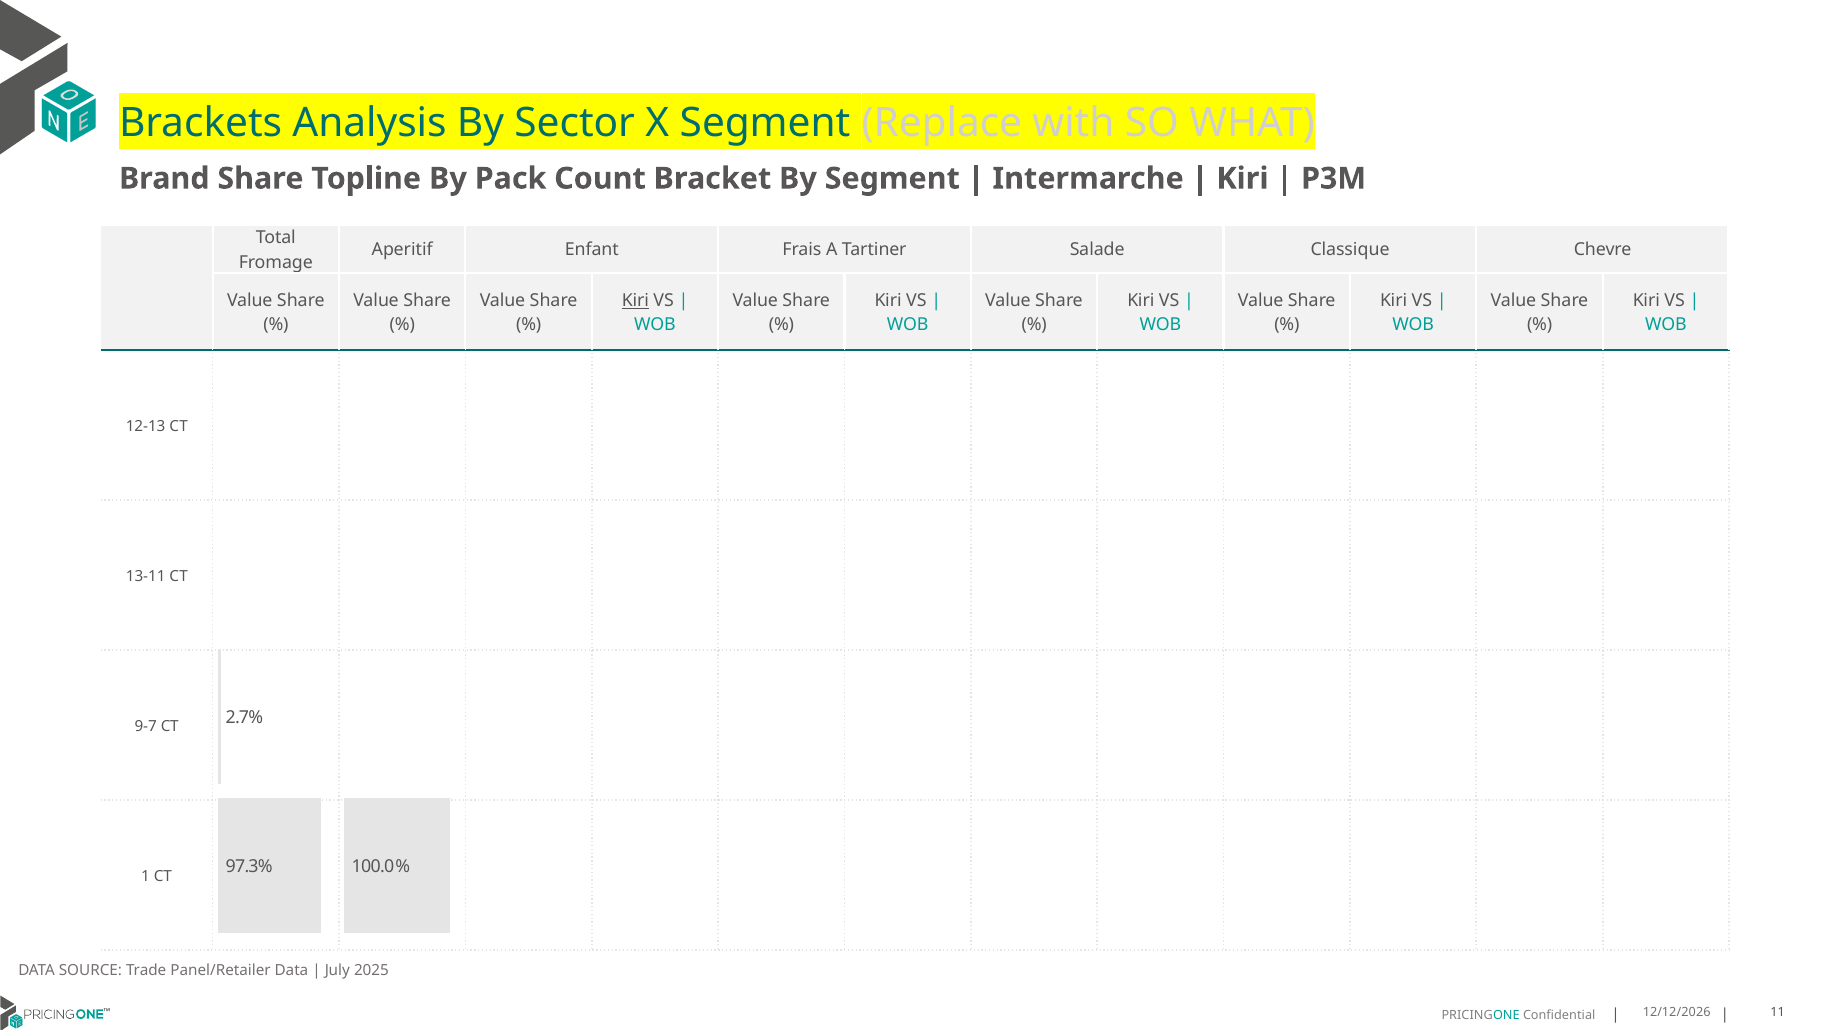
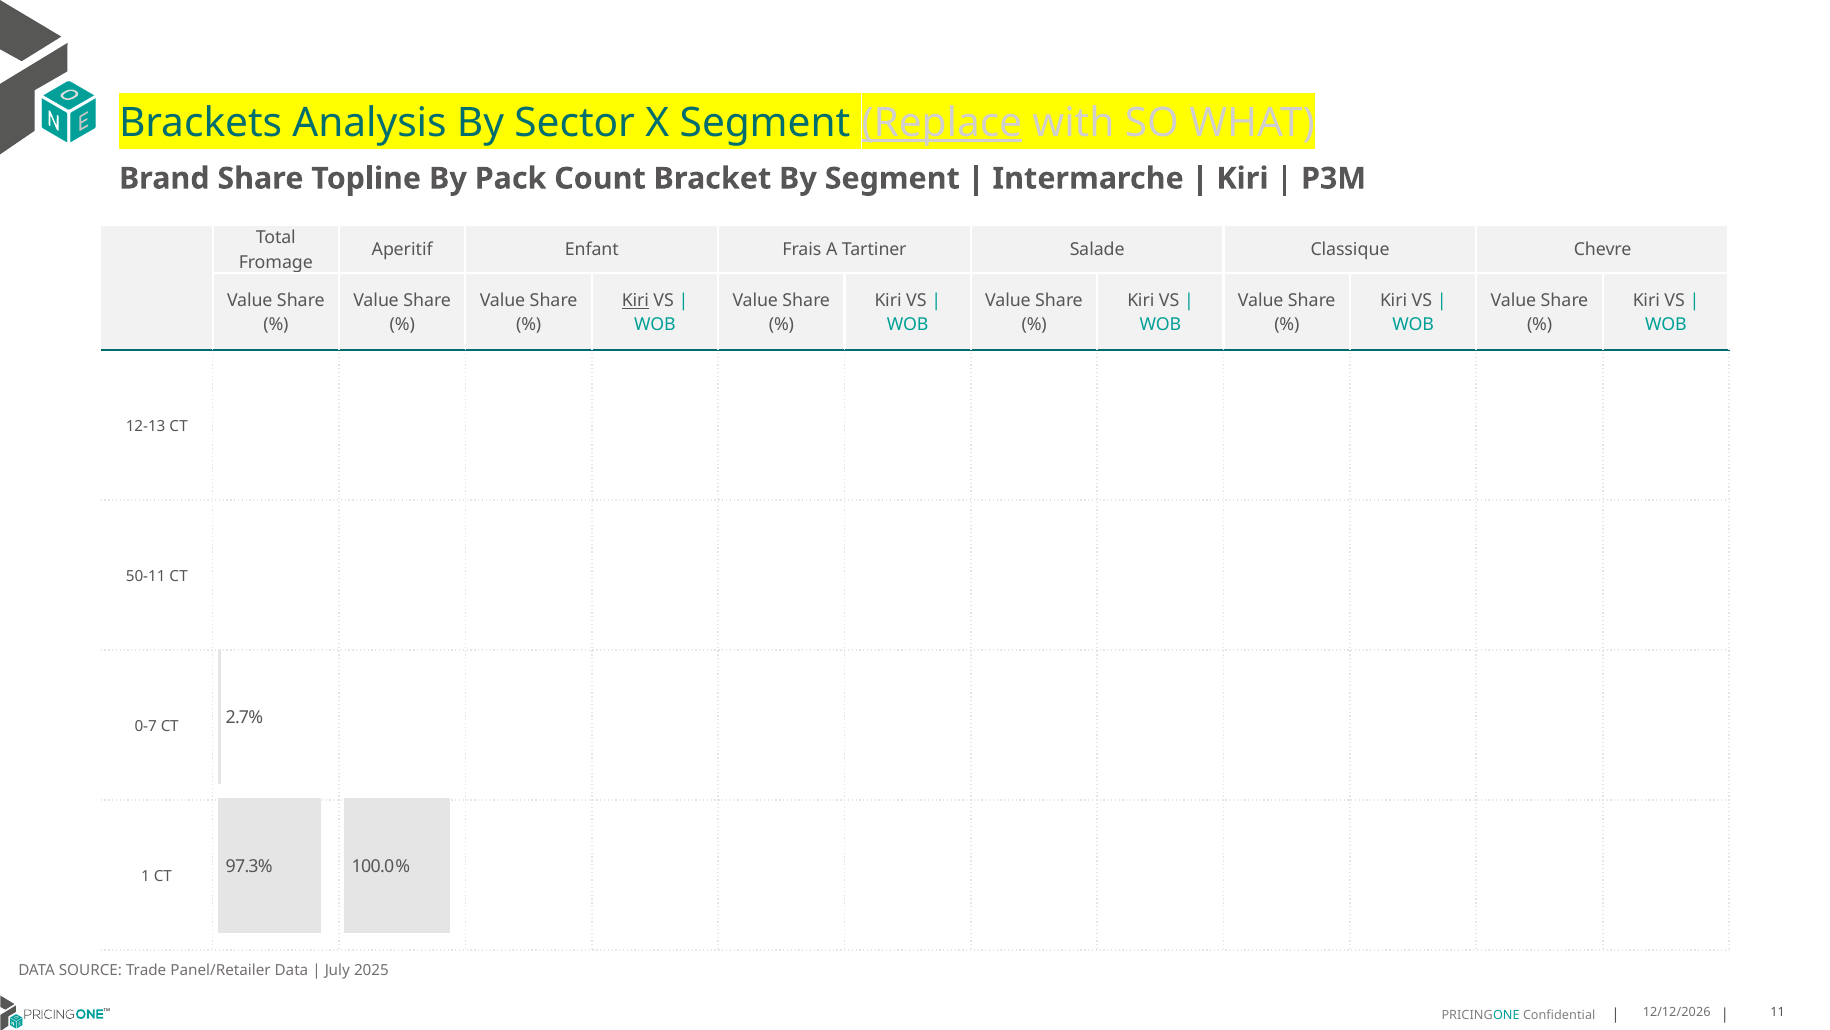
Replace underline: none -> present
13-11: 13-11 -> 50-11
9-7: 9-7 -> 0-7
